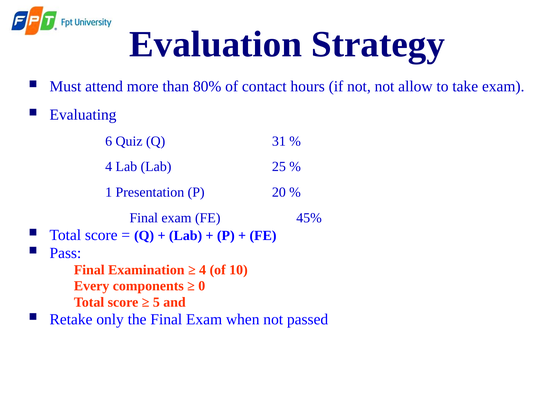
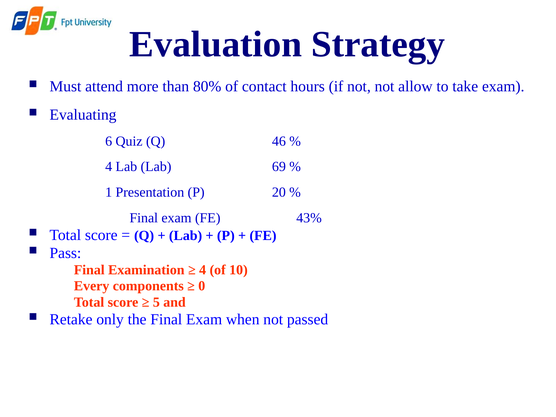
31: 31 -> 46
25: 25 -> 69
45%: 45% -> 43%
